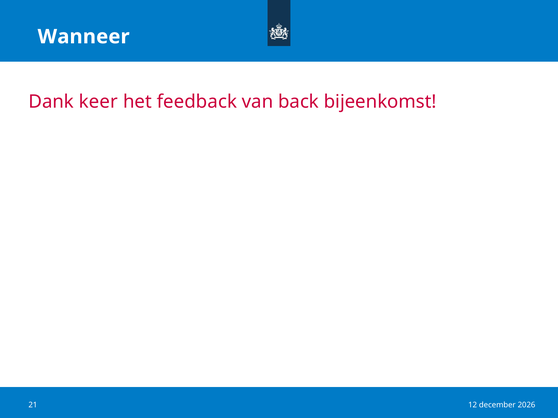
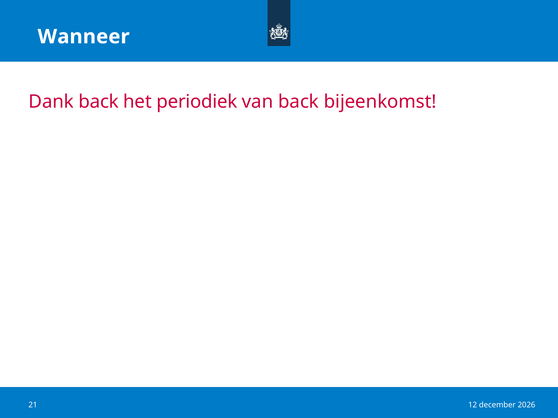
Dank keer: keer -> back
feedback: feedback -> periodiek
